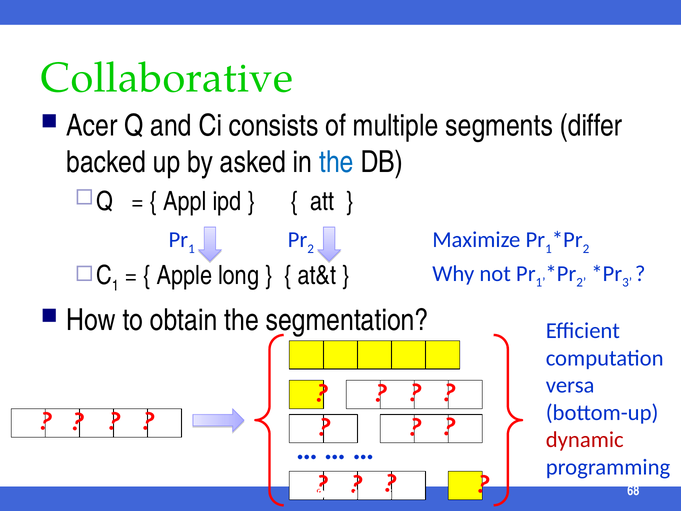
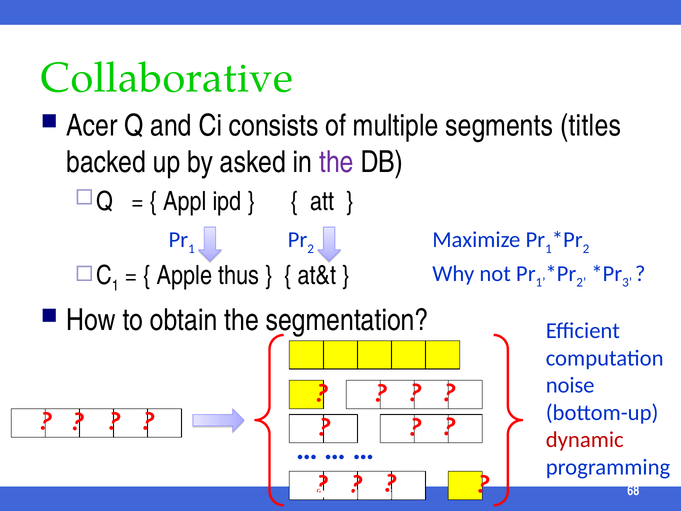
differ: differ -> titles
the at (336, 162) colour: blue -> purple
long: long -> thus
versa: versa -> noise
